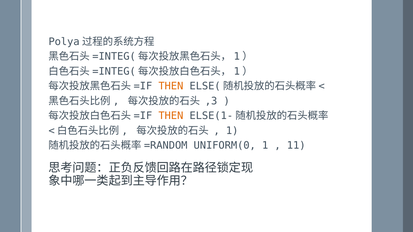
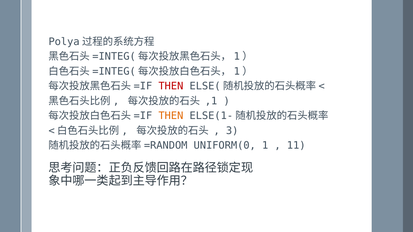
THEN at (171, 86) colour: orange -> red
,3: ,3 -> ,1
1 at (232, 131): 1 -> 3
